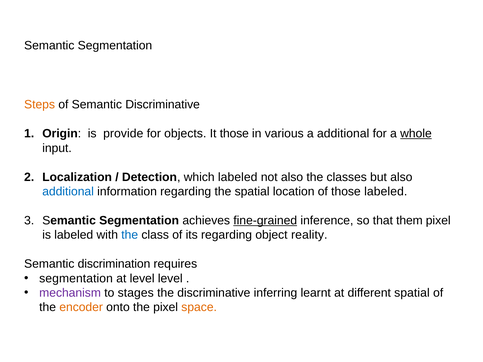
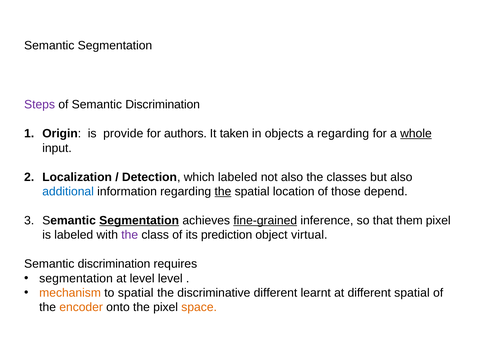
Steps colour: orange -> purple
of Semantic Discriminative: Discriminative -> Discrimination
objects: objects -> authors
It those: those -> taken
various: various -> objects
a additional: additional -> regarding
the at (223, 192) underline: none -> present
those labeled: labeled -> depend
Segmentation at (139, 221) underline: none -> present
the at (130, 235) colour: blue -> purple
its regarding: regarding -> prediction
reality: reality -> virtual
mechanism colour: purple -> orange
to stages: stages -> spatial
discriminative inferring: inferring -> different
